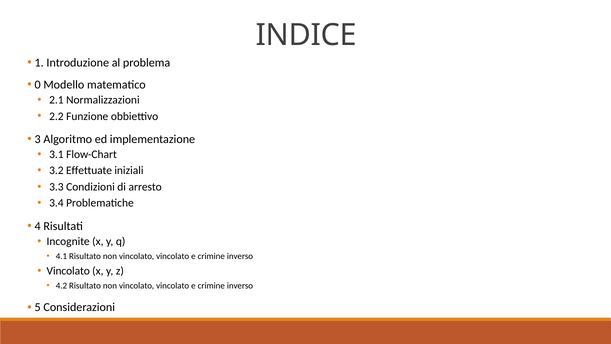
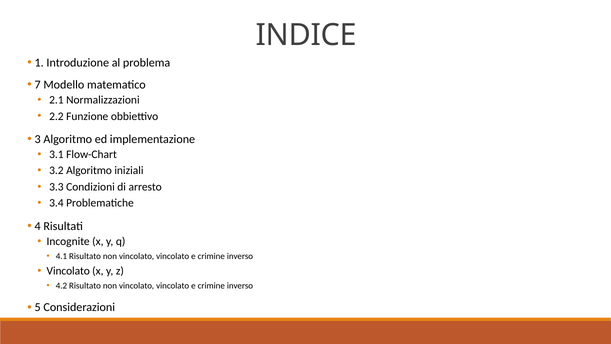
0: 0 -> 7
3.2 Effettuate: Effettuate -> Algoritmo
